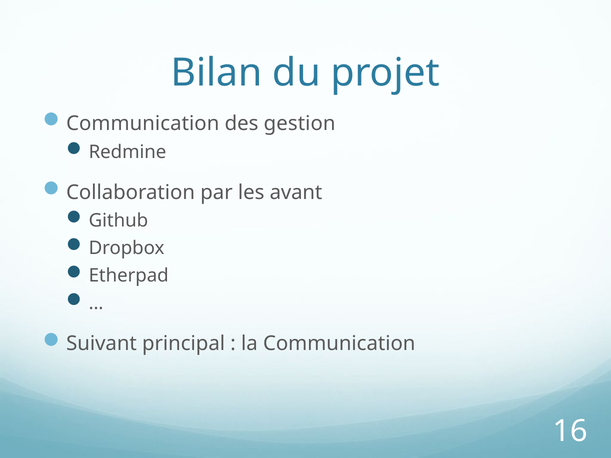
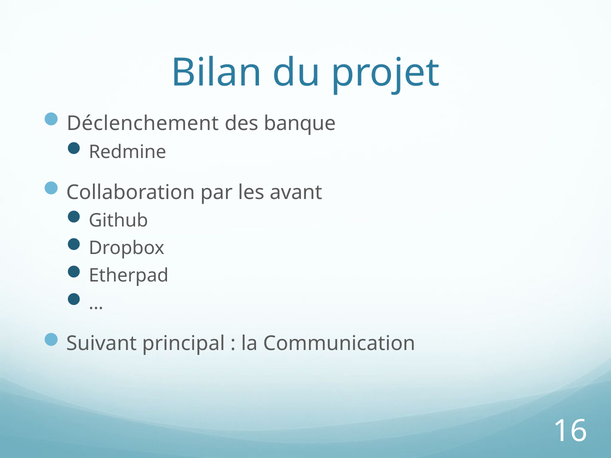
Communication at (143, 124): Communication -> Déclenchement
gestion: gestion -> banque
